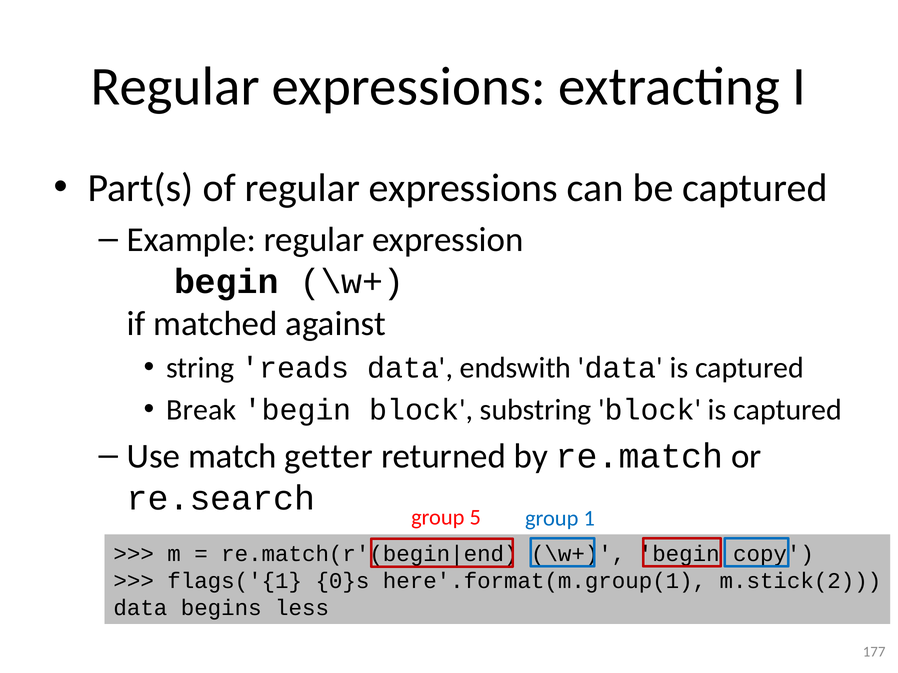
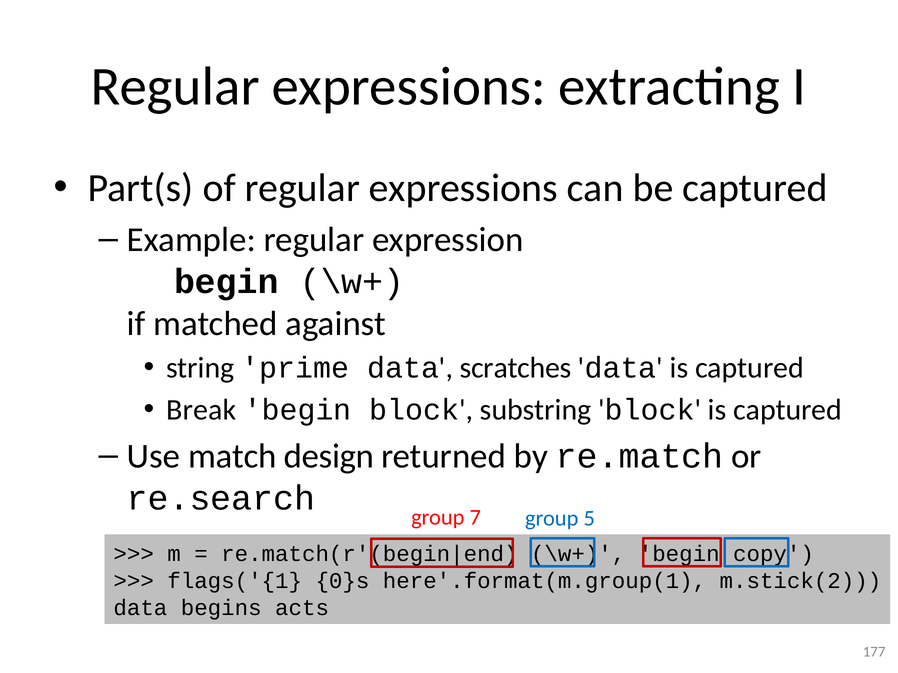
reads: reads -> prime
endswith: endswith -> scratches
getter: getter -> design
5: 5 -> 7
1: 1 -> 5
less: less -> acts
